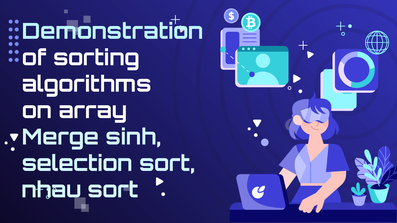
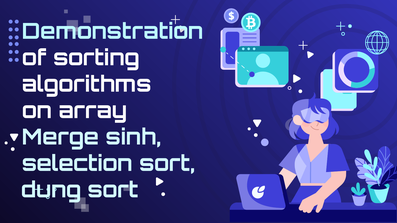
nhau: nhau -> dung
